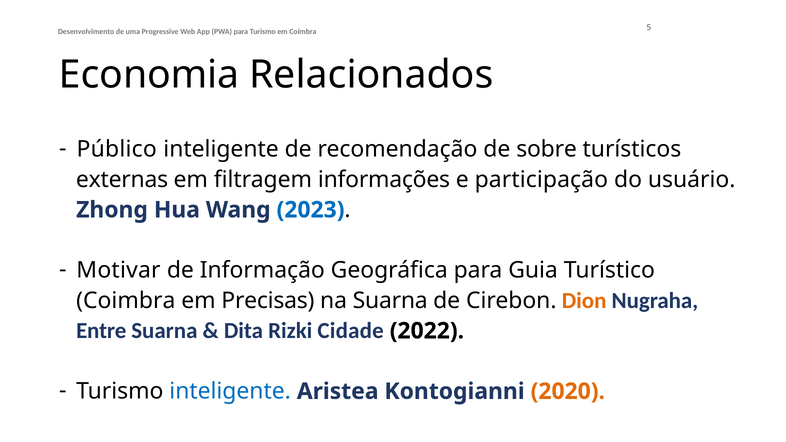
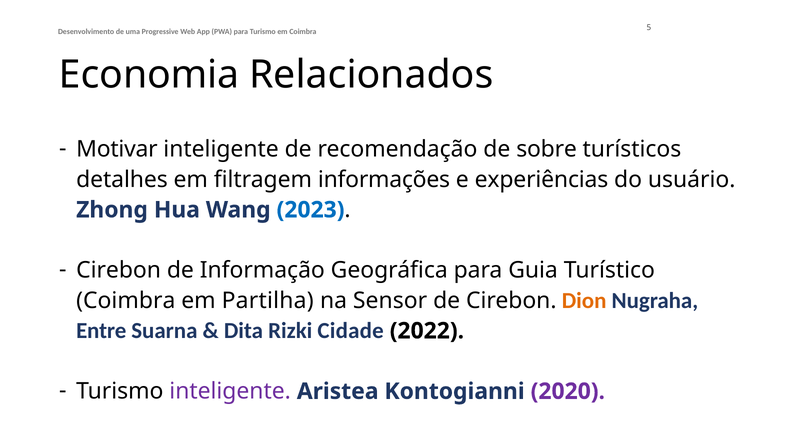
Público: Público -> Motivar
externas: externas -> detalhes
participação: participação -> experiências
Motivar at (118, 270): Motivar -> Cirebon
Precisas: Precisas -> Partilha
na Suarna: Suarna -> Sensor
inteligente at (230, 391) colour: blue -> purple
2020 colour: orange -> purple
